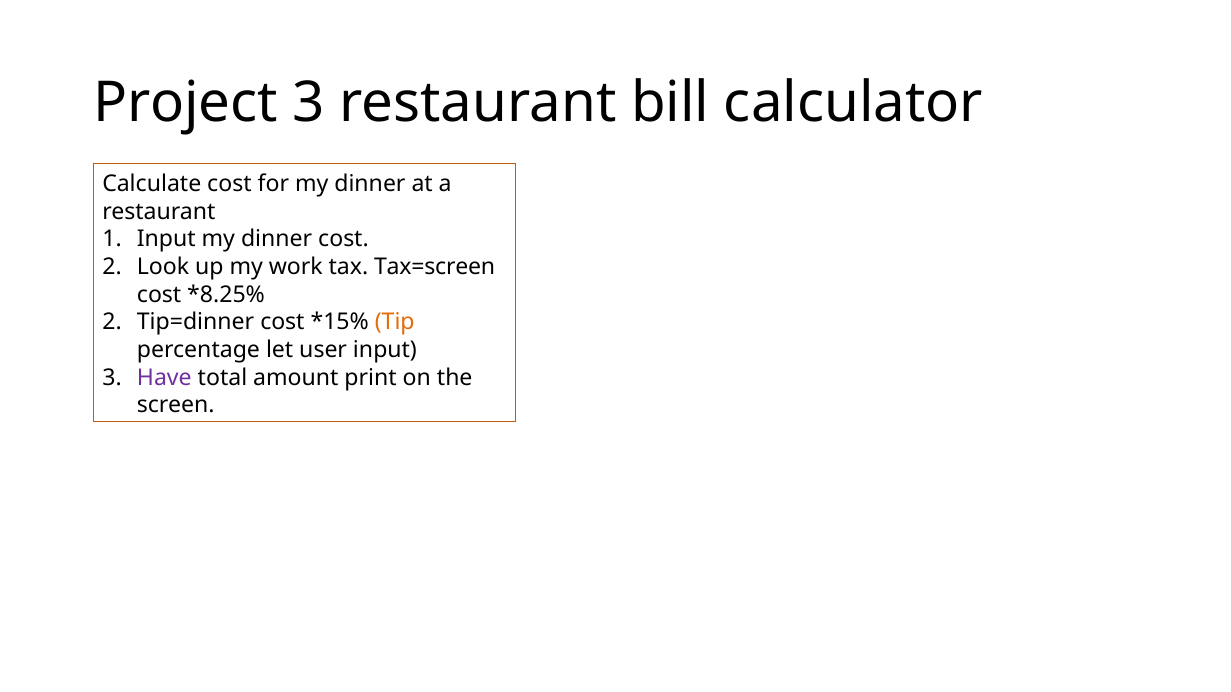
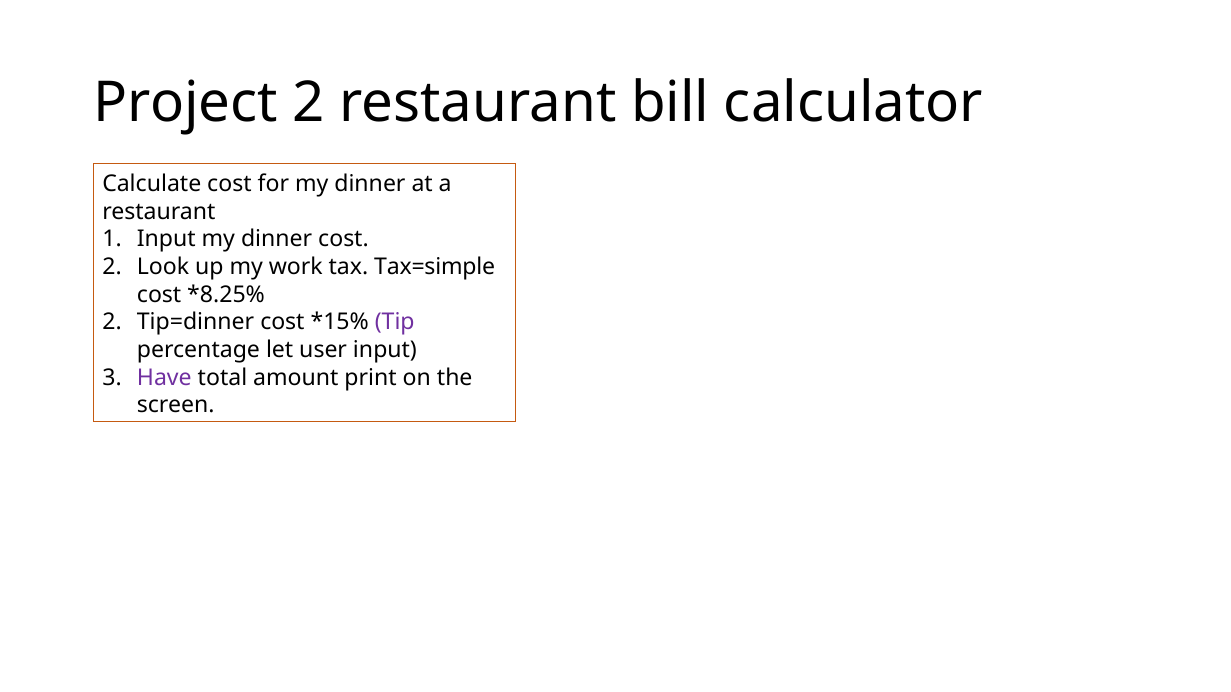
Project 3: 3 -> 2
Tax=screen: Tax=screen -> Tax=simple
Tip colour: orange -> purple
